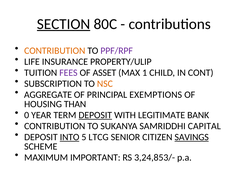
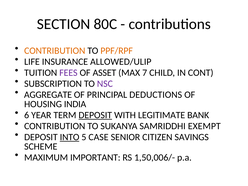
SECTION underline: present -> none
PPF/RPF colour: purple -> orange
PROPERTY/ULIP: PROPERTY/ULIP -> ALLOWED/ULIP
1: 1 -> 7
NSC colour: orange -> purple
EXEMPTIONS: EXEMPTIONS -> DEDUCTIONS
THAN: THAN -> INDIA
0: 0 -> 6
CAPITAL: CAPITAL -> EXEMPT
LTCG: LTCG -> CASE
SAVINGS underline: present -> none
3,24,853/-: 3,24,853/- -> 1,50,006/-
